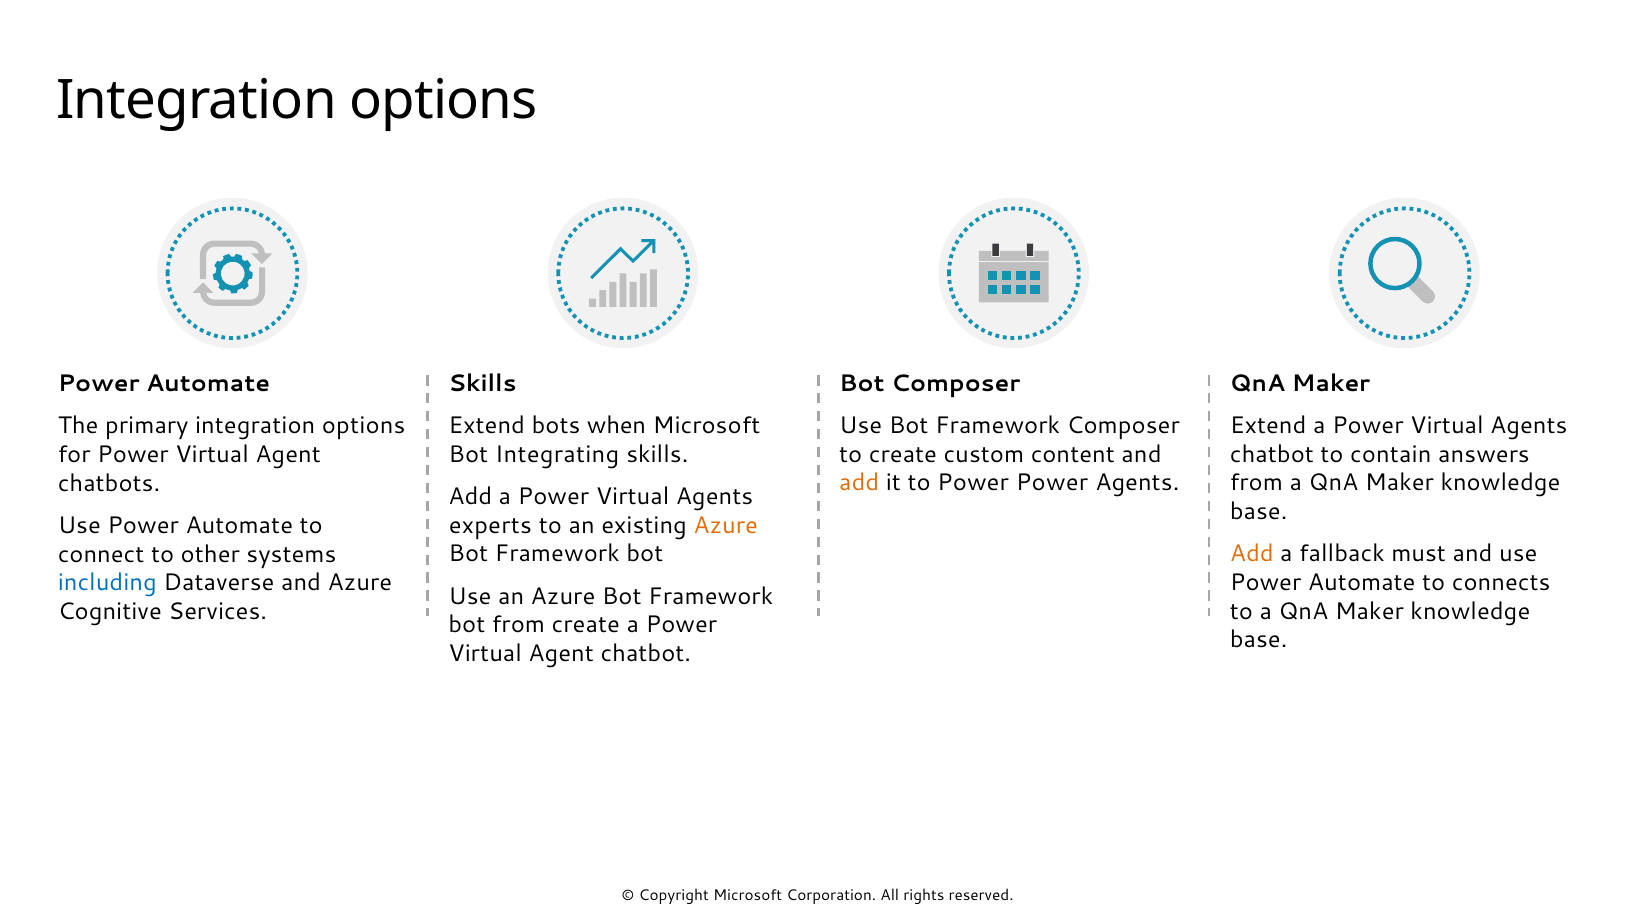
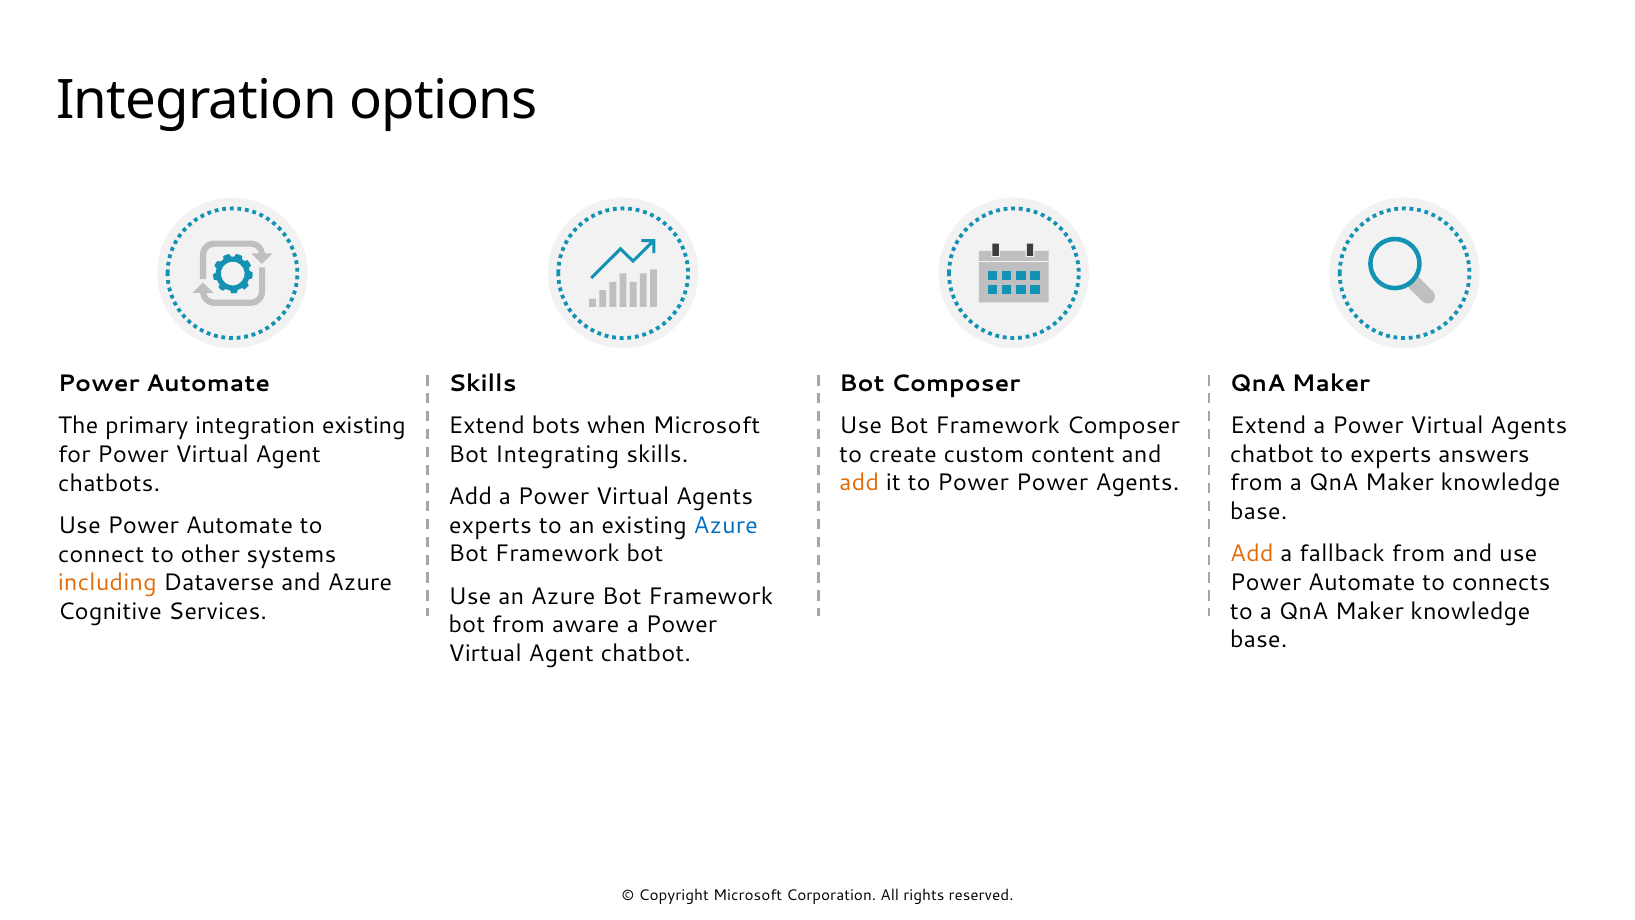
primary integration options: options -> existing
to contain: contain -> experts
Azure at (726, 525) colour: orange -> blue
fallback must: must -> from
including colour: blue -> orange
from create: create -> aware
